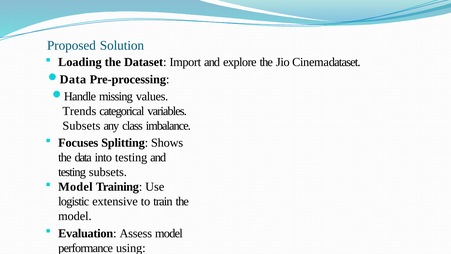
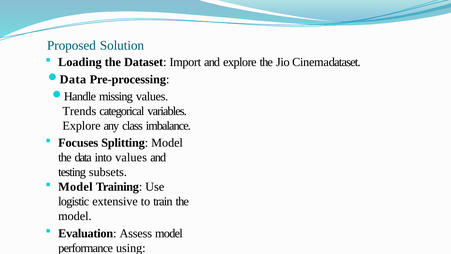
Subsets at (81, 126): Subsets -> Explore
Splitting Shows: Shows -> Model
into testing: testing -> values
